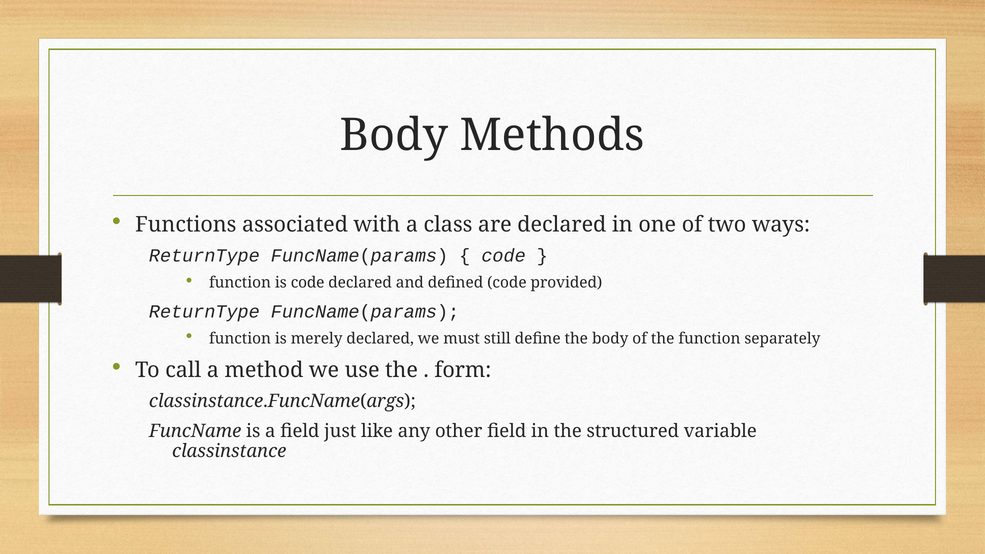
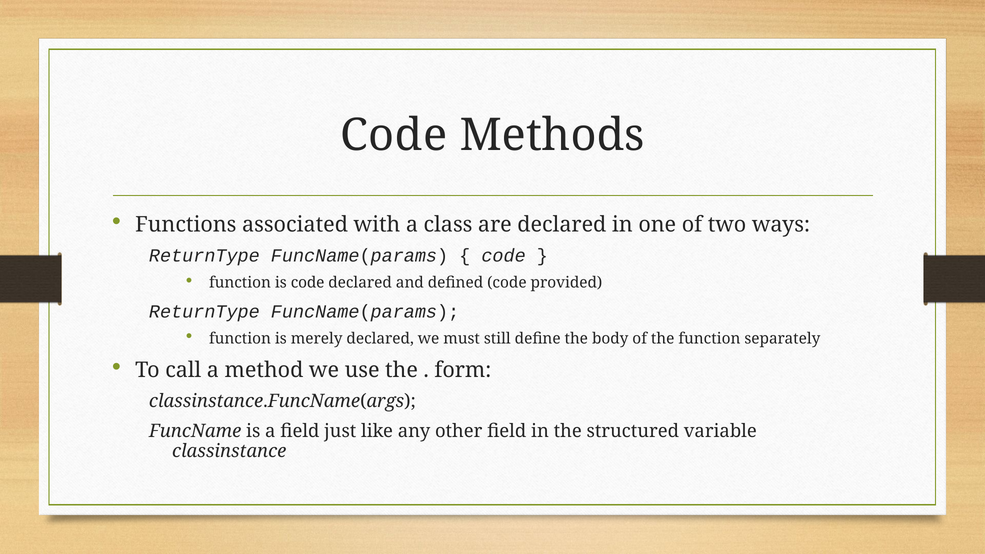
Body at (394, 135): Body -> Code
